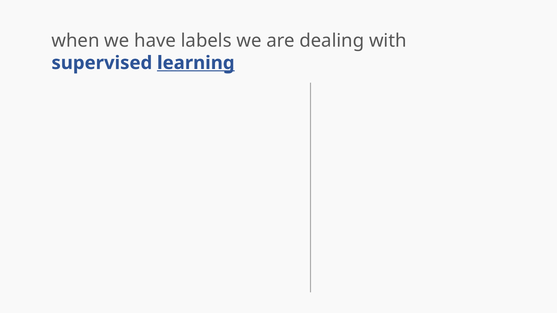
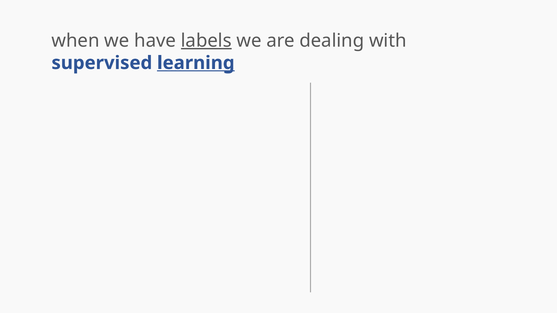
labels underline: none -> present
